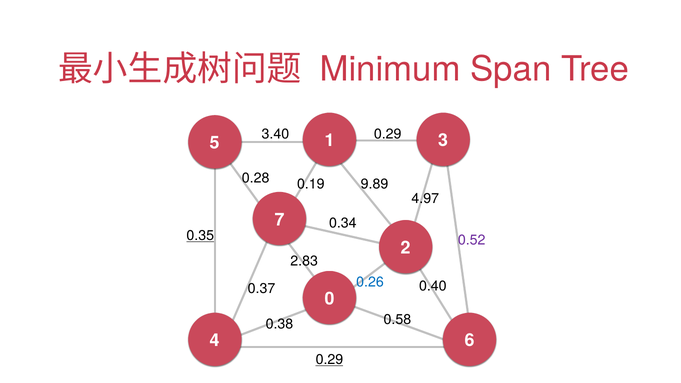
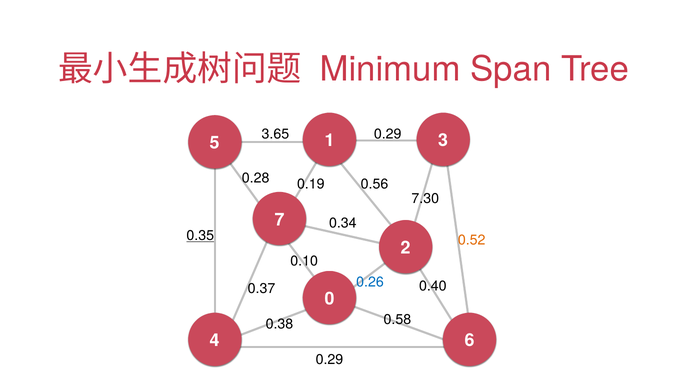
3.40: 3.40 -> 3.65
9.89: 9.89 -> 0.56
4.97: 4.97 -> 7.30
0.52 colour: purple -> orange
2.83: 2.83 -> 0.10
0.29 at (329, 360) underline: present -> none
